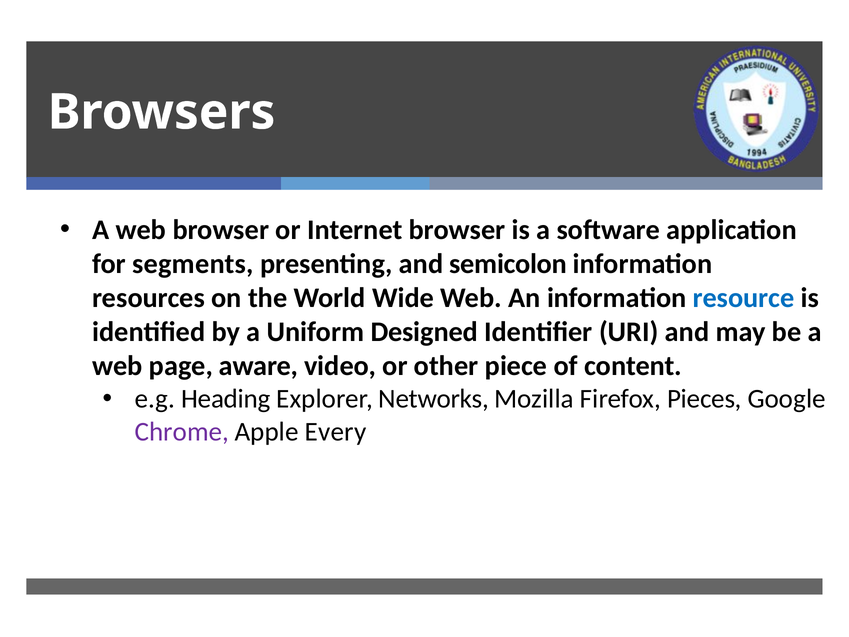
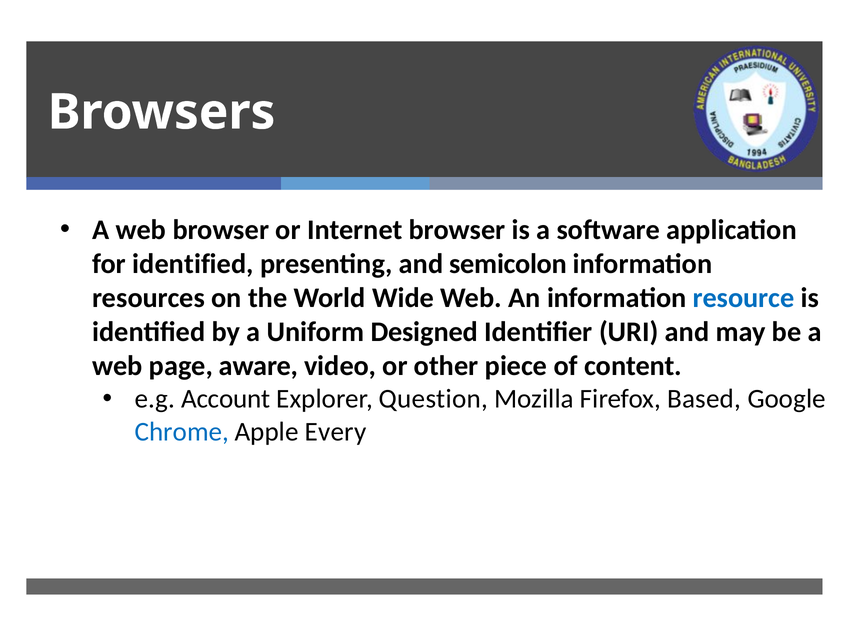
for segments: segments -> identified
Heading: Heading -> Account
Networks: Networks -> Question
Pieces: Pieces -> Based
Chrome colour: purple -> blue
